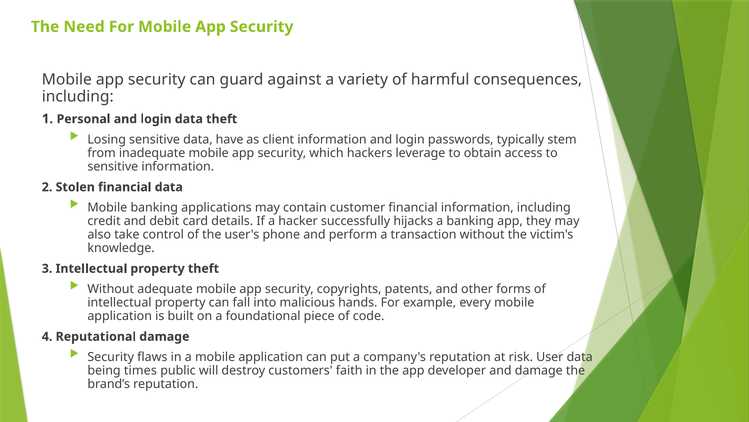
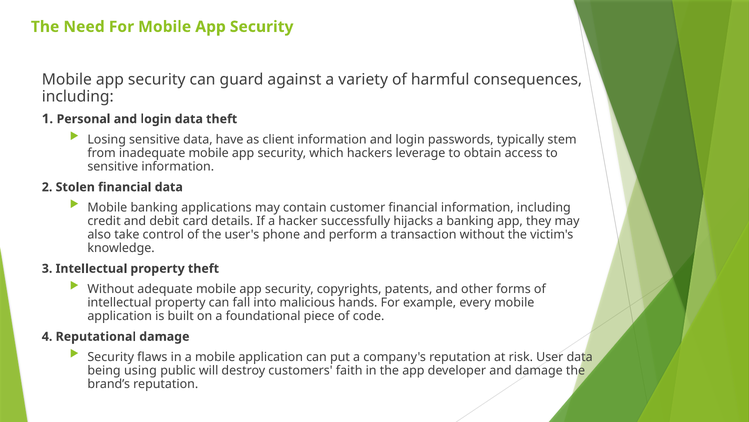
times: times -> using
